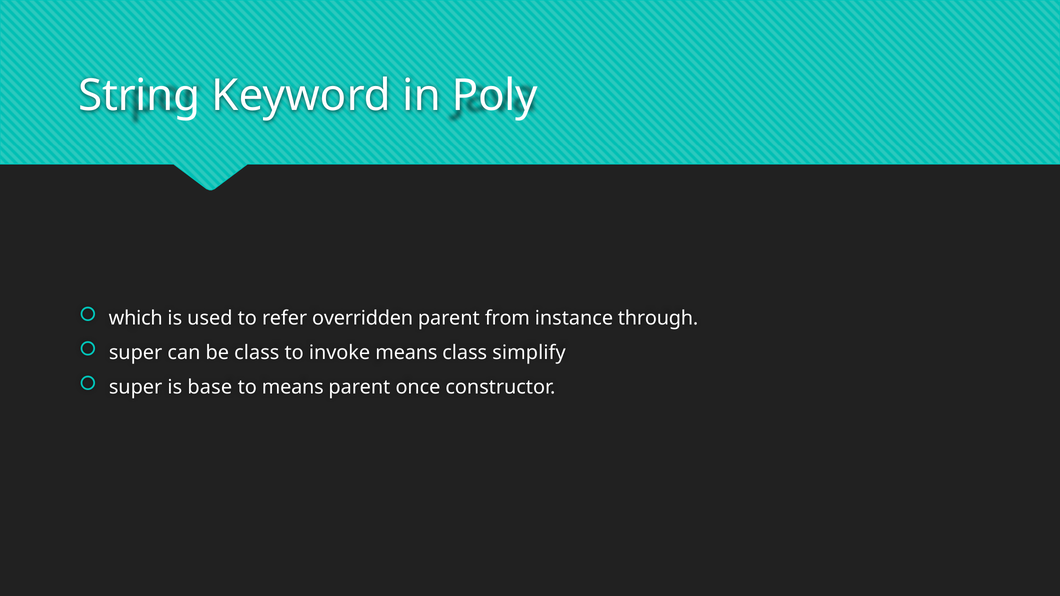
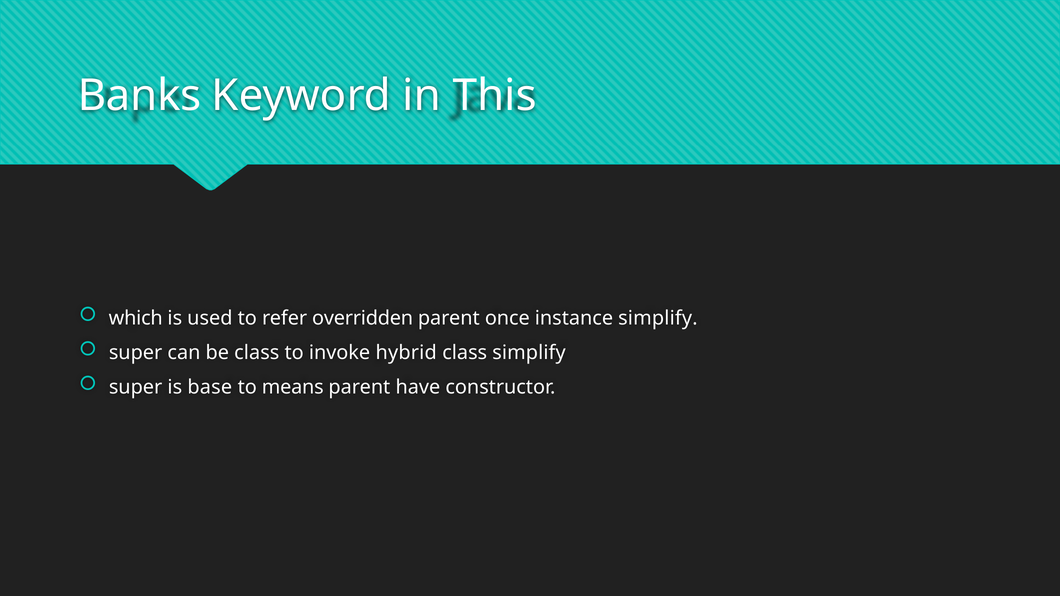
String: String -> Banks
Poly: Poly -> This
from: from -> once
instance through: through -> simplify
invoke means: means -> hybrid
once: once -> have
